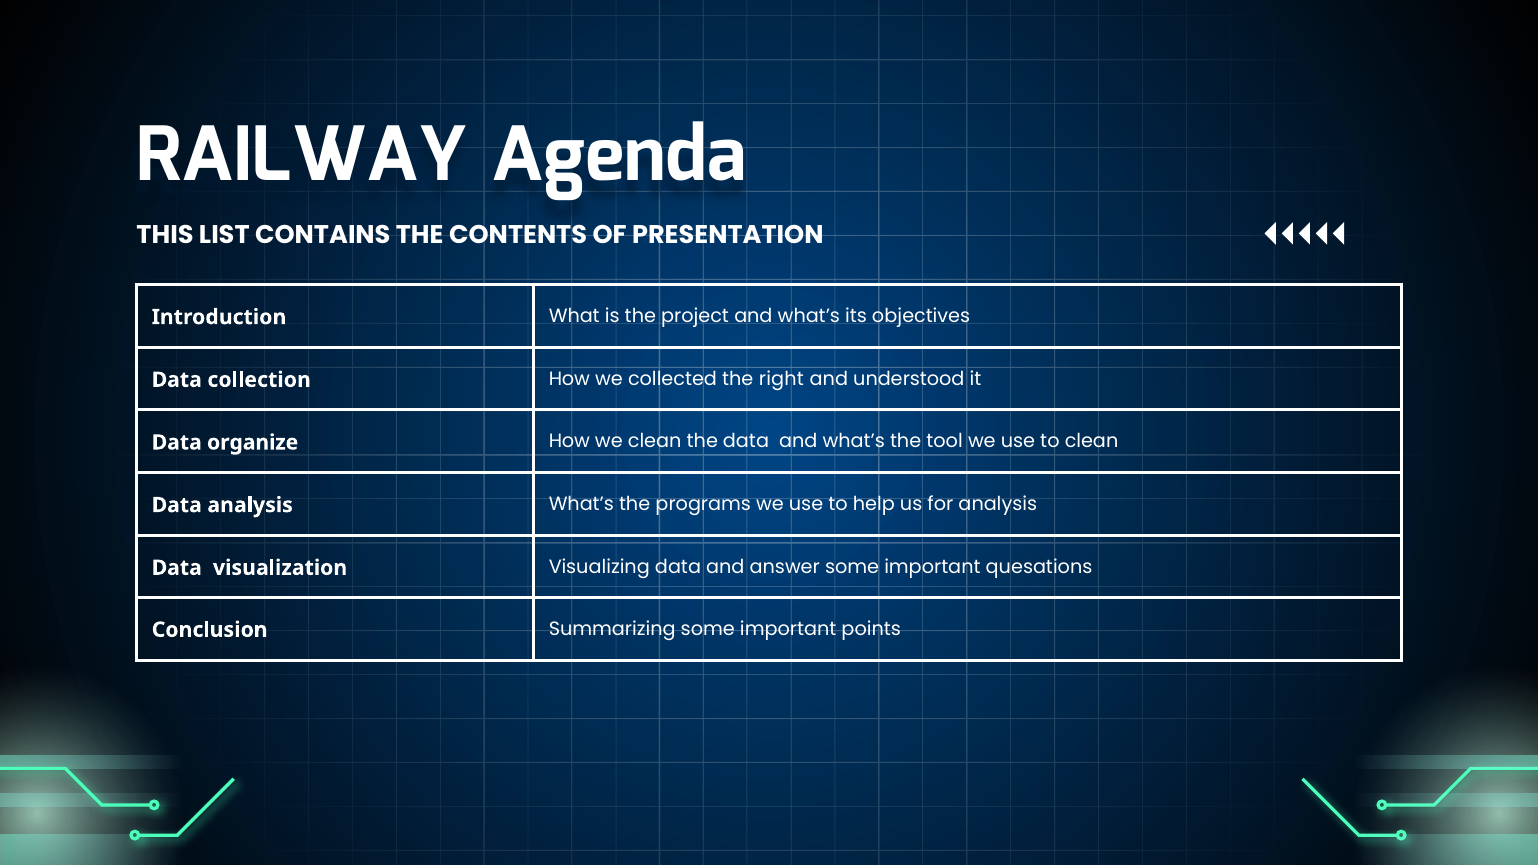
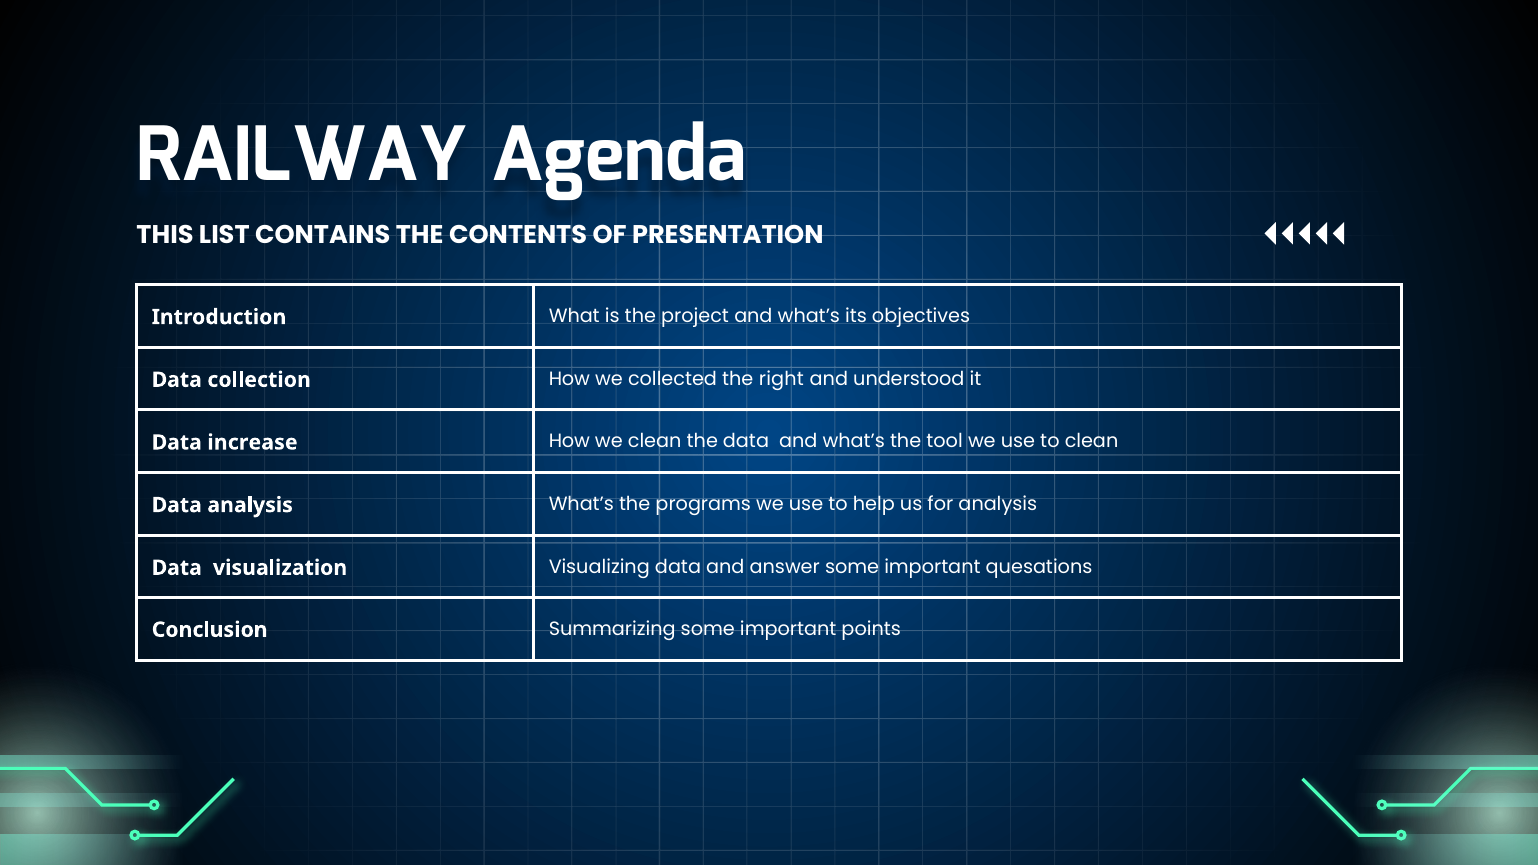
organize: organize -> increase
